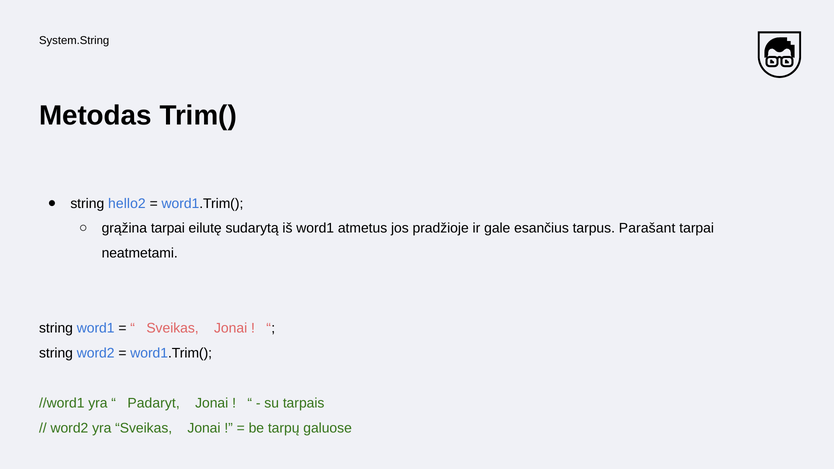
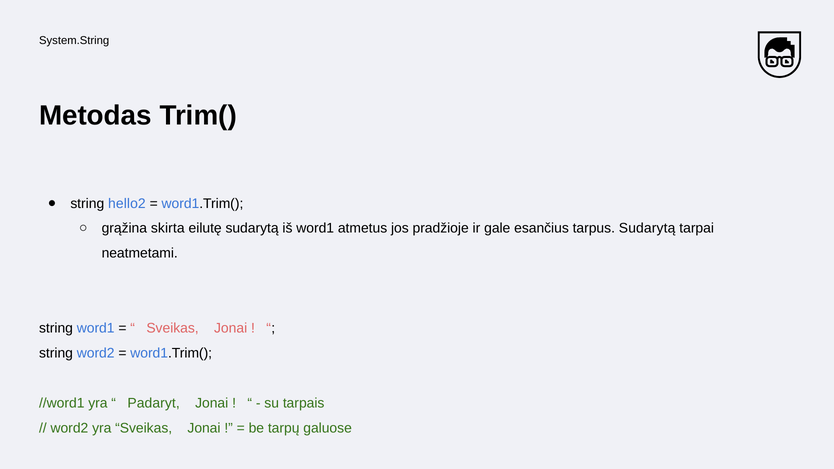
grąžina tarpai: tarpai -> skirta
tarpus Parašant: Parašant -> Sudarytą
